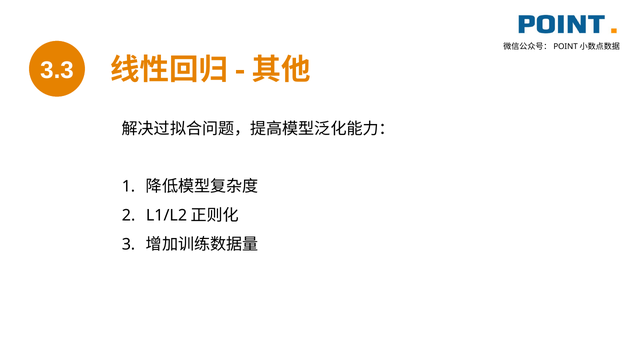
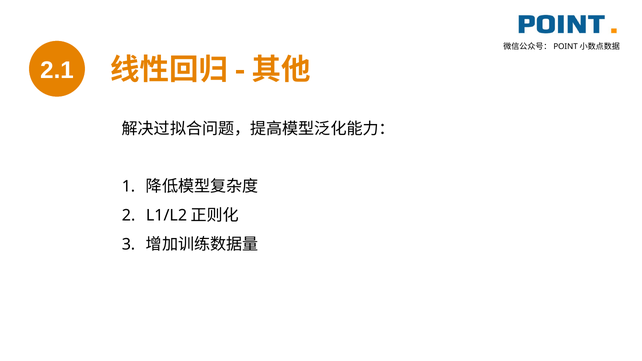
3.3: 3.3 -> 2.1
